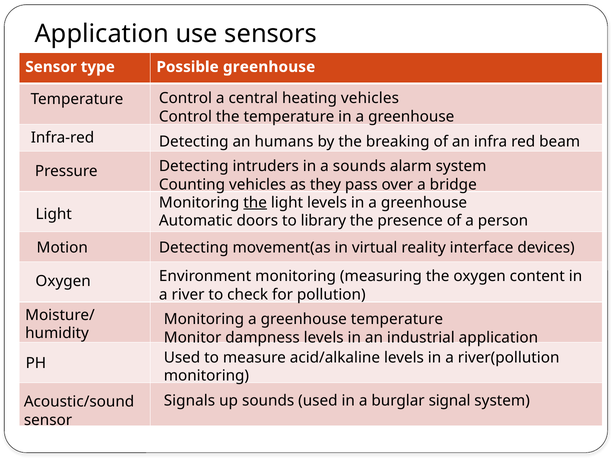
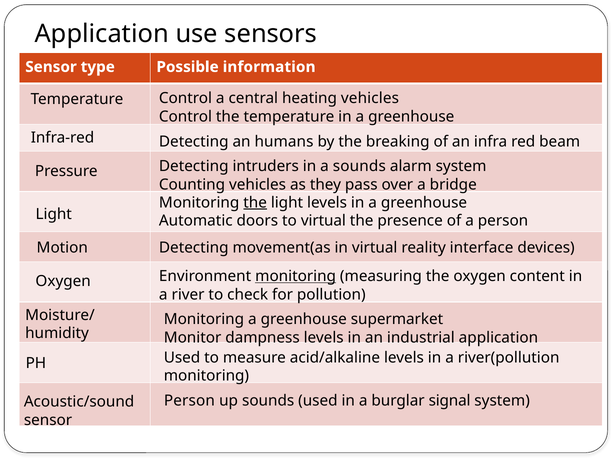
Possible greenhouse: greenhouse -> information
to library: library -> virtual
monitoring at (296, 276) underline: none -> present
a greenhouse temperature: temperature -> supermarket
Signals at (189, 401): Signals -> Person
